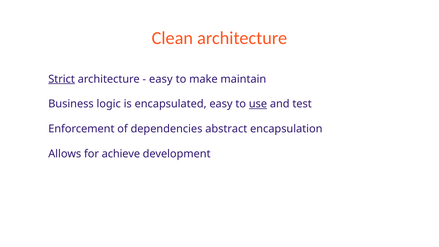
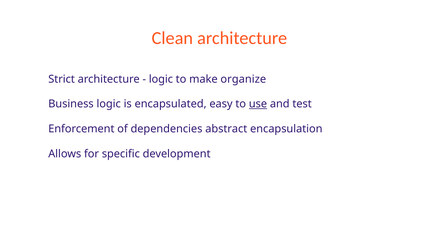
Strict underline: present -> none
easy at (161, 79): easy -> logic
maintain: maintain -> organize
achieve: achieve -> specific
